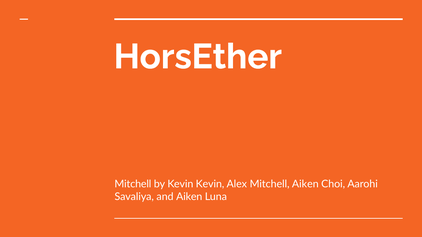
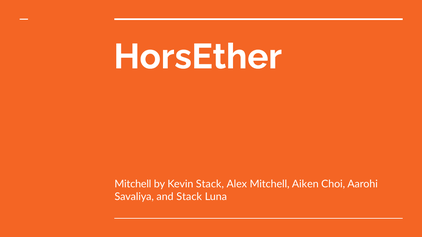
Kevin Kevin: Kevin -> Stack
and Aiken: Aiken -> Stack
